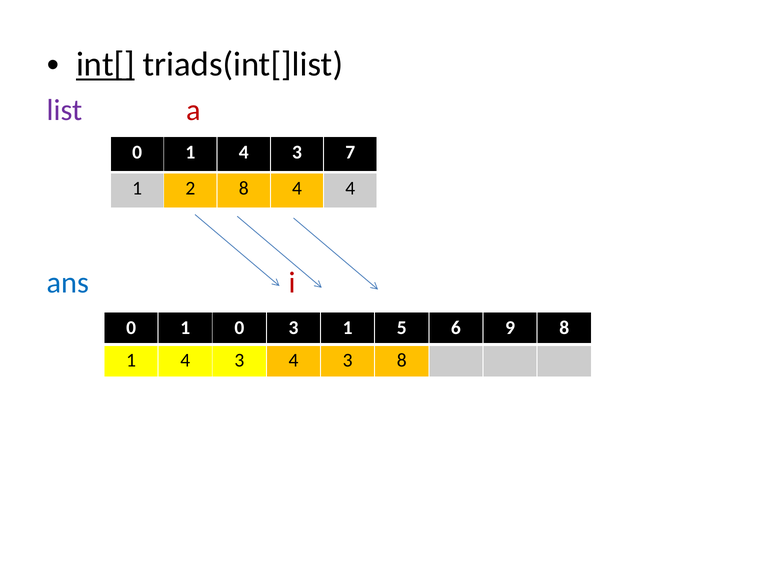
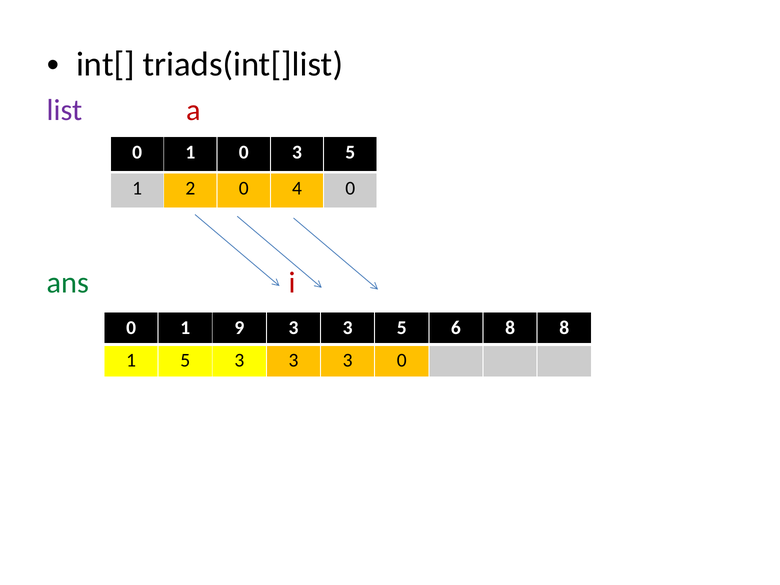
int[ underline: present -> none
0 1 4: 4 -> 0
7 at (350, 153): 7 -> 5
2 8: 8 -> 0
4 4: 4 -> 0
ans colour: blue -> green
1 0: 0 -> 9
1 at (348, 328): 1 -> 3
6 9: 9 -> 8
4 at (185, 361): 4 -> 5
4 at (294, 361): 4 -> 3
3 8: 8 -> 0
